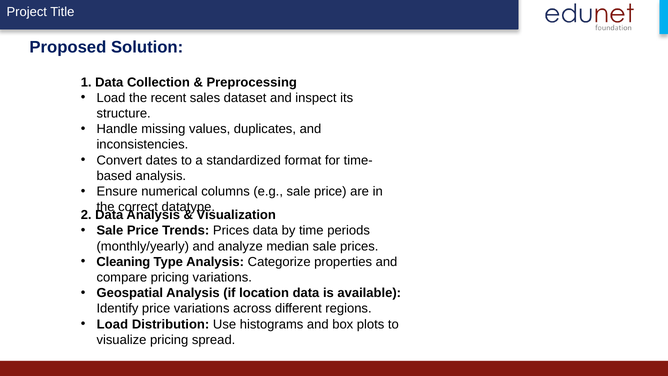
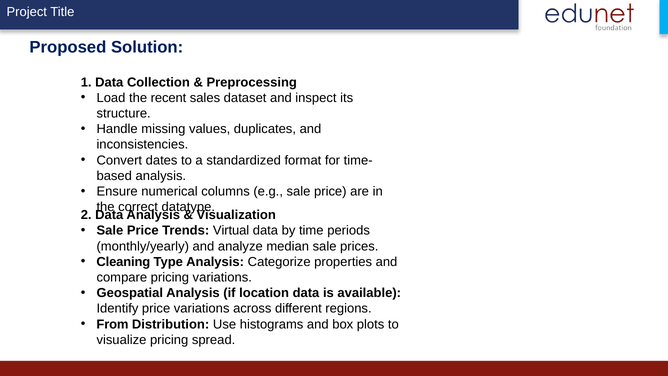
Trends Prices: Prices -> Virtual
Load at (112, 324): Load -> From
